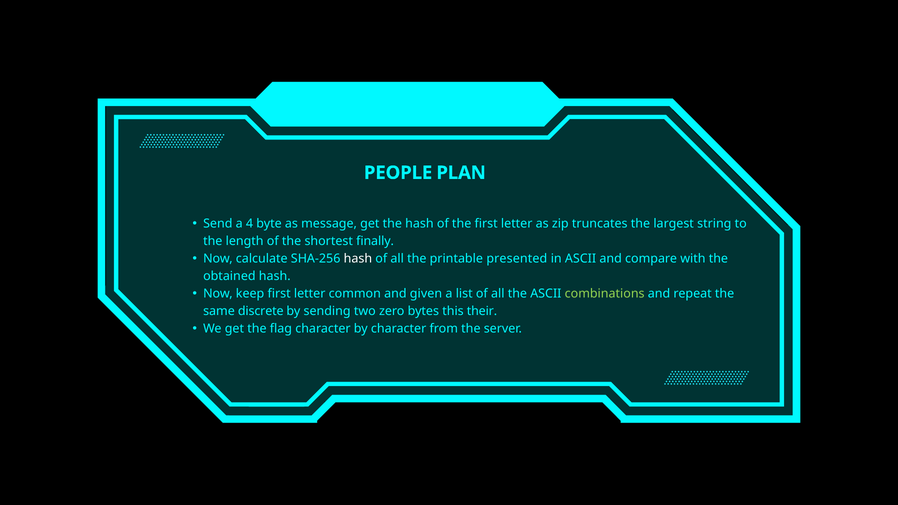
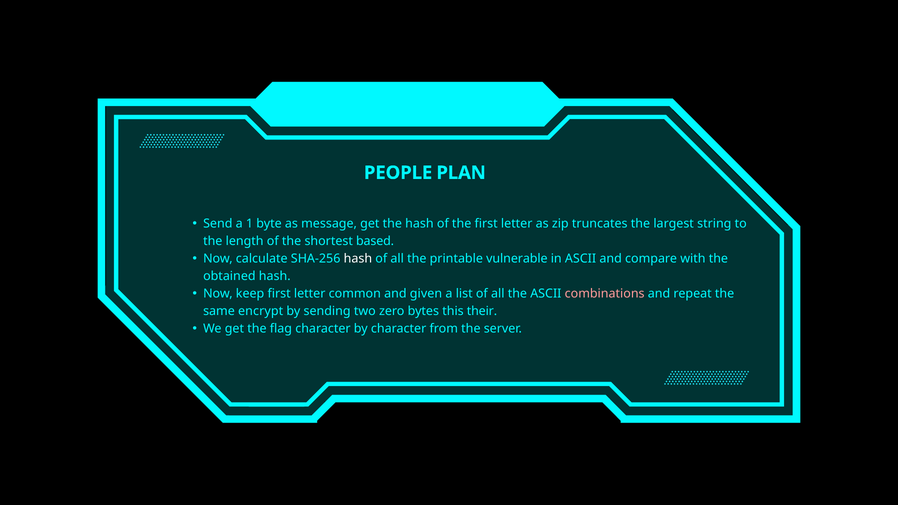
4: 4 -> 1
finally: finally -> based
presented: presented -> vulnerable
combinations colour: light green -> pink
discrete: discrete -> encrypt
